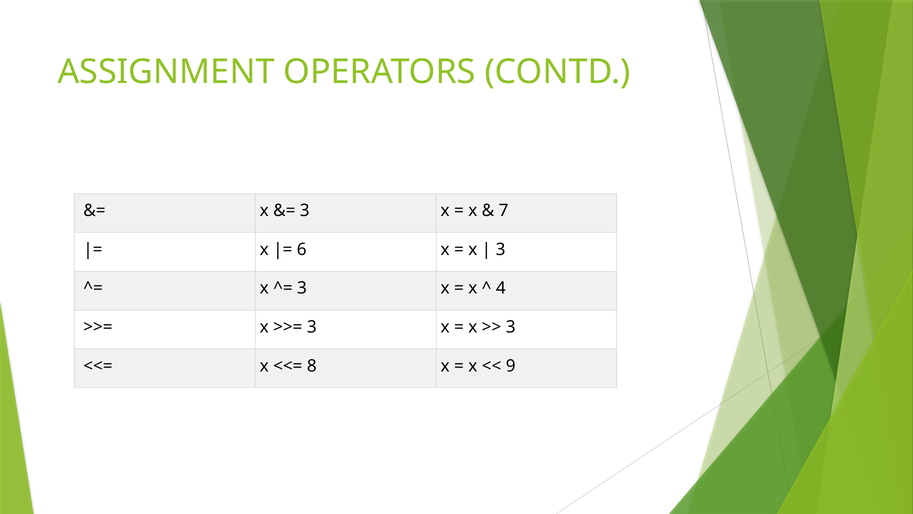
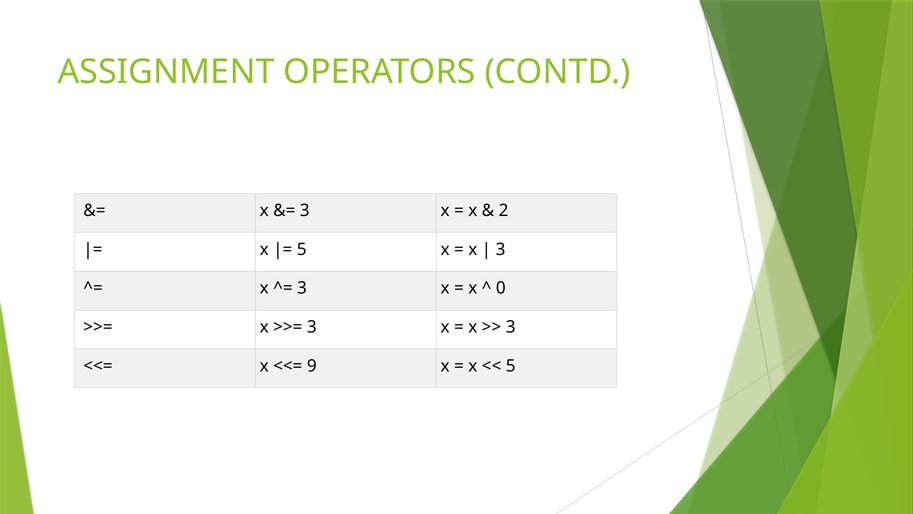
7: 7 -> 2
6 at (302, 249): 6 -> 5
4: 4 -> 0
8: 8 -> 9
9 at (511, 366): 9 -> 5
